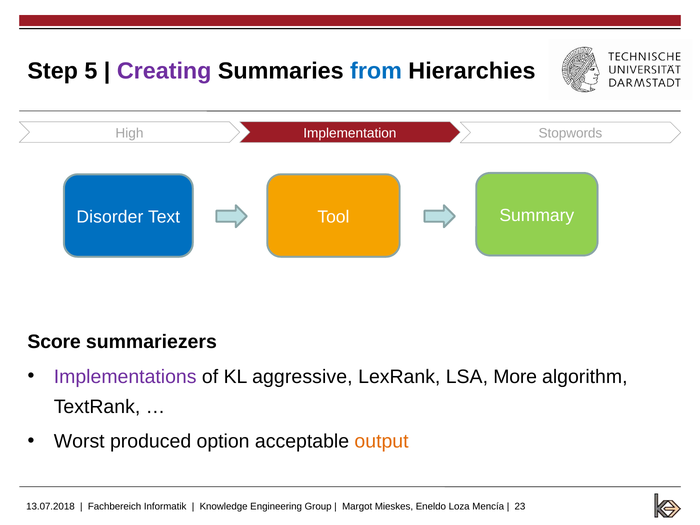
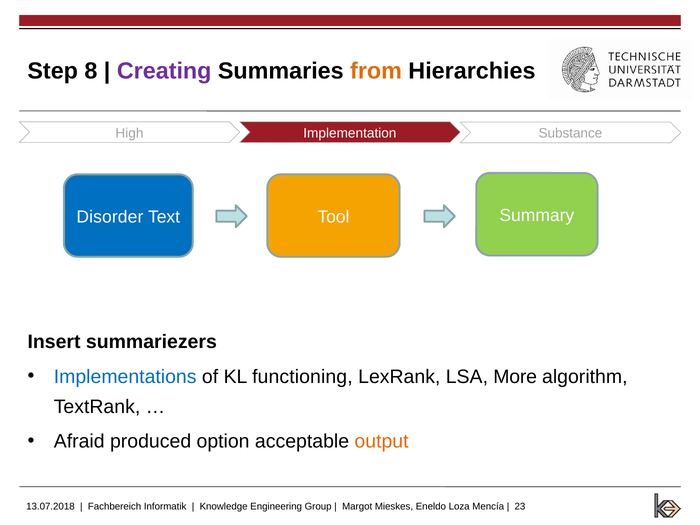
5: 5 -> 8
from colour: blue -> orange
Stopwords: Stopwords -> Substance
Score: Score -> Insert
Implementations colour: purple -> blue
aggressive: aggressive -> functioning
Worst: Worst -> Afraid
